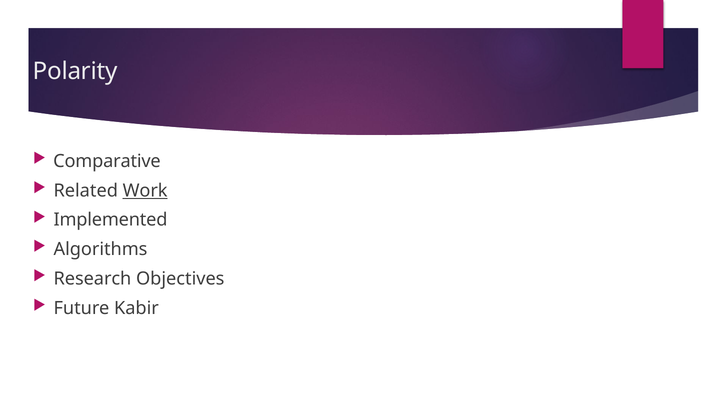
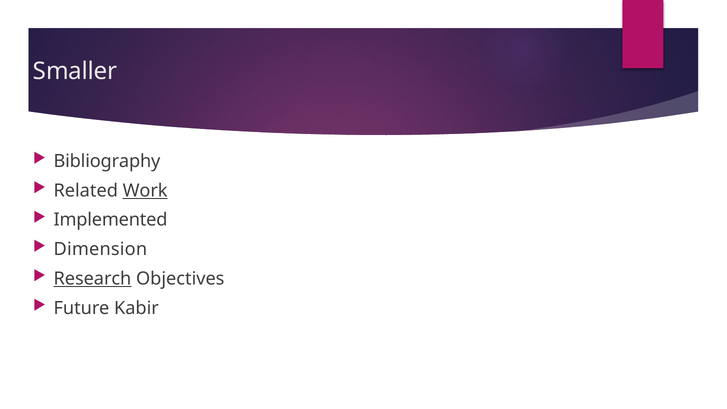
Polarity: Polarity -> Smaller
Comparative: Comparative -> Bibliography
Algorithms: Algorithms -> Dimension
Research underline: none -> present
